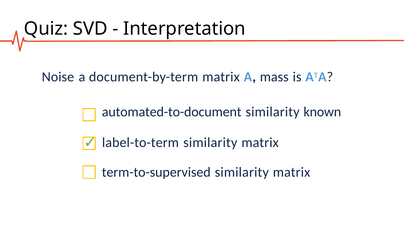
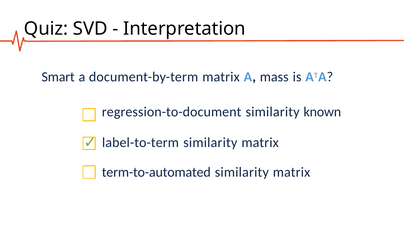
Noise: Noise -> Smart
automated-to-document: automated-to-document -> regression-to-document
term-to-supervised: term-to-supervised -> term-to-automated
